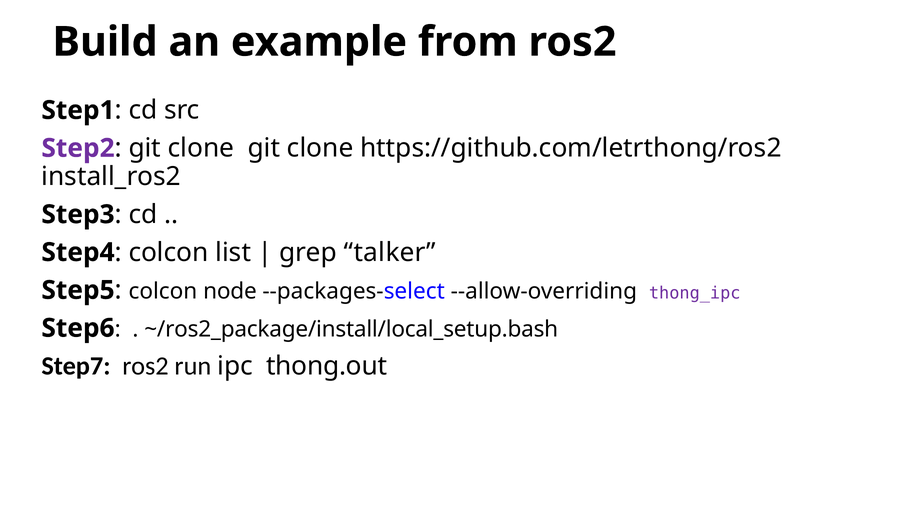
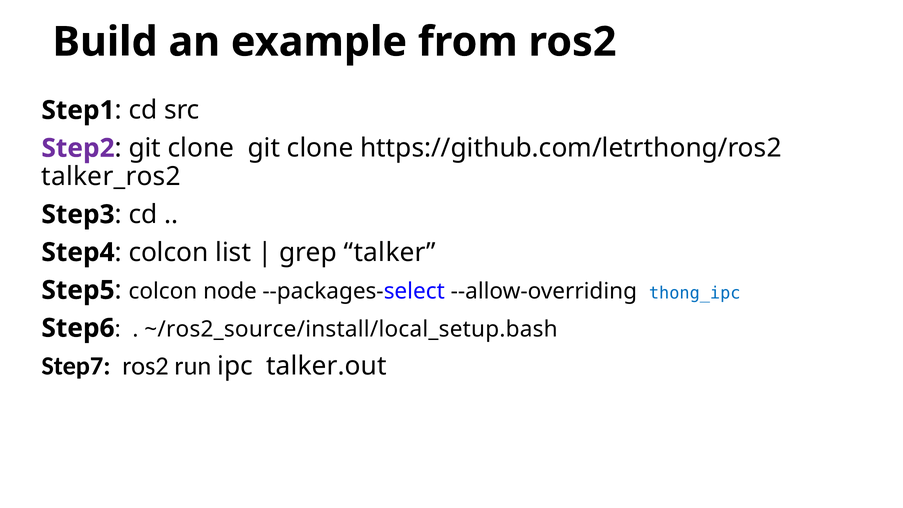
install_ros2: install_ros2 -> talker_ros2
thong_ipc colour: purple -> blue
~/ros2_package/install/local_setup.bash: ~/ros2_package/install/local_setup.bash -> ~/ros2_source/install/local_setup.bash
thong.out: thong.out -> talker.out
